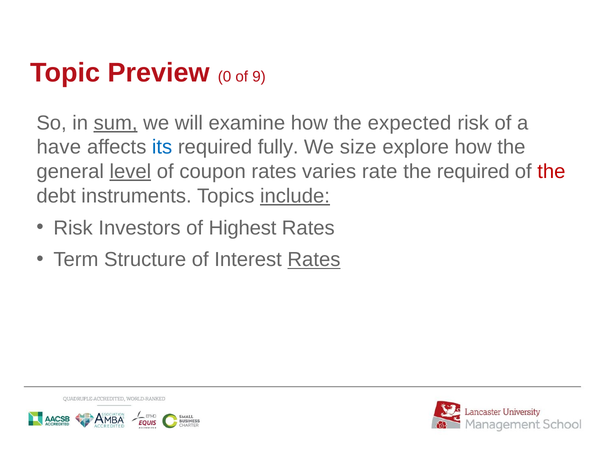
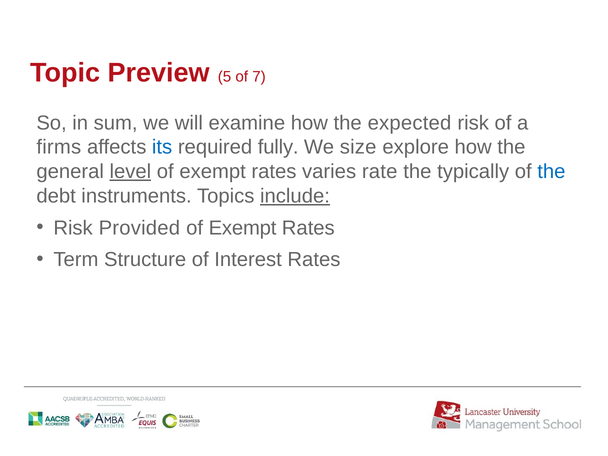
0: 0 -> 5
9: 9 -> 7
sum underline: present -> none
have: have -> firms
coupon at (213, 172): coupon -> exempt
the required: required -> typically
the at (551, 172) colour: red -> blue
Investors: Investors -> Provided
Highest at (243, 228): Highest -> Exempt
Rates at (314, 260) underline: present -> none
